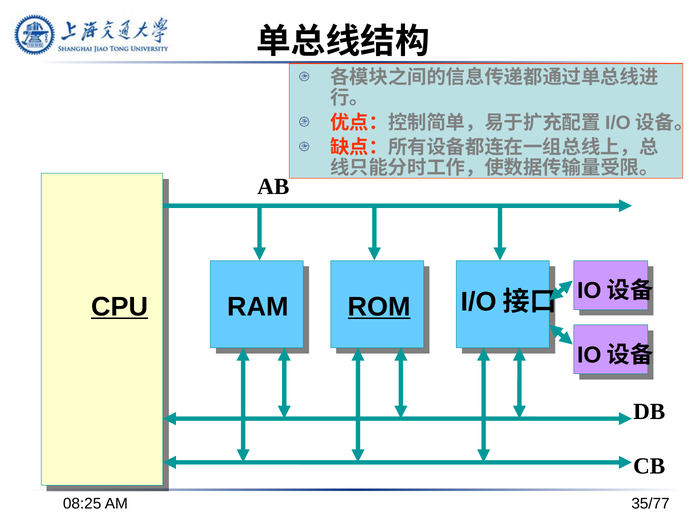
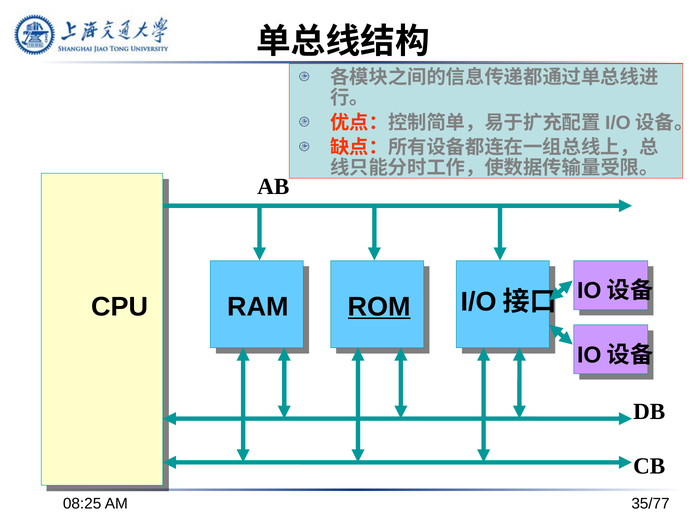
CPU underline: present -> none
